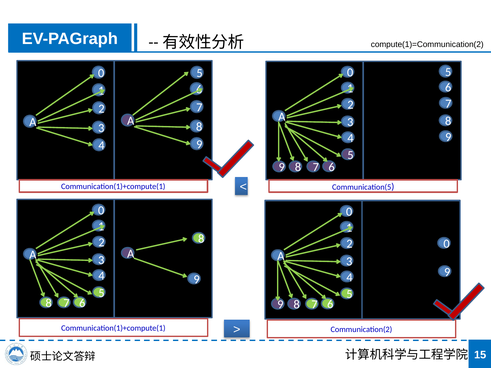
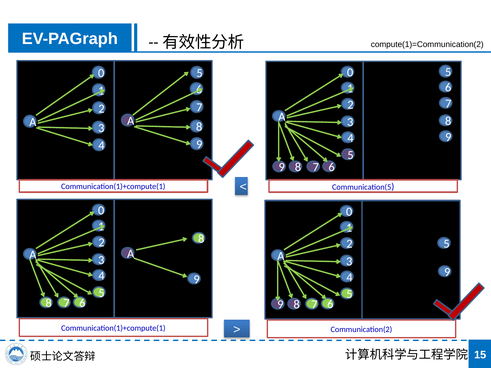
8 0: 0 -> 5
